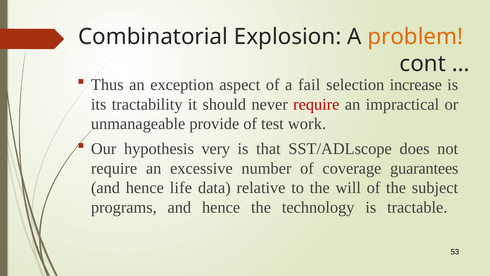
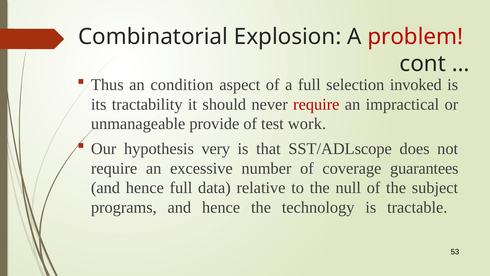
problem colour: orange -> red
exception: exception -> condition
a fail: fail -> full
increase: increase -> invoked
hence life: life -> full
will: will -> null
